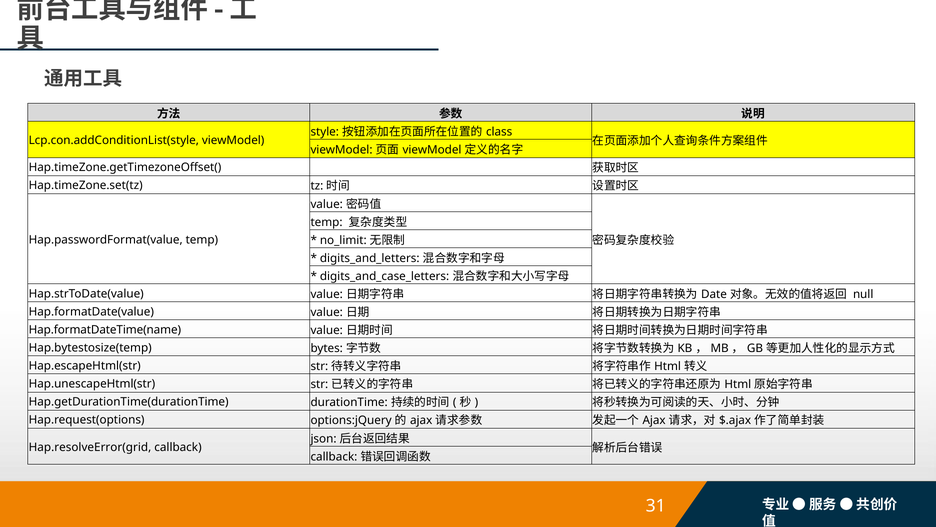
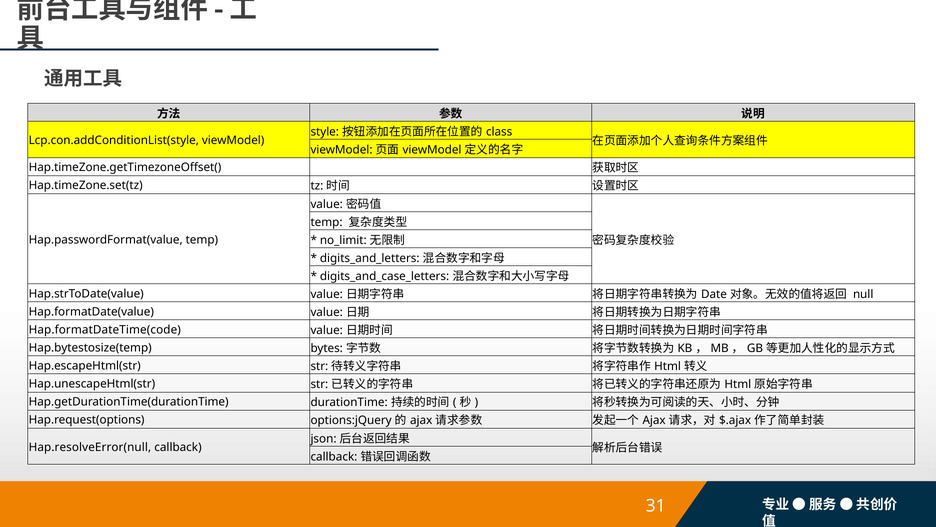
Hap.formatDateTime(name: Hap.formatDateTime(name -> Hap.formatDateTime(code
Hap.resolveError(grid: Hap.resolveError(grid -> Hap.resolveError(null
